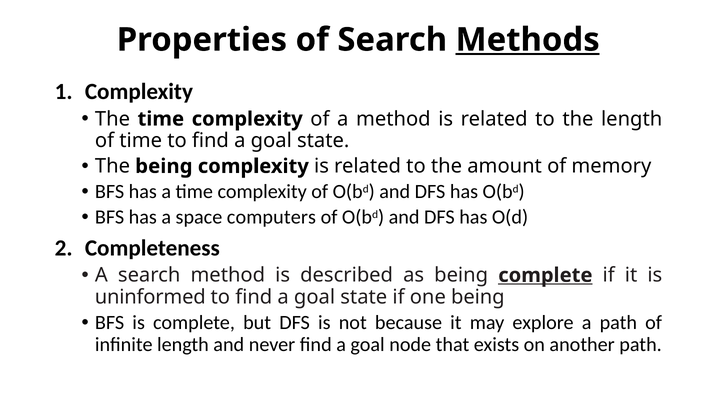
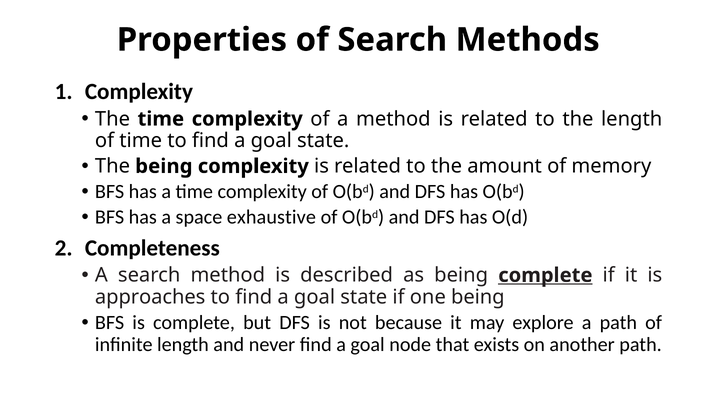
Methods underline: present -> none
computers: computers -> exhaustive
uninformed: uninformed -> approaches
